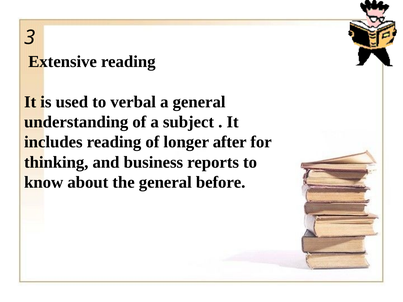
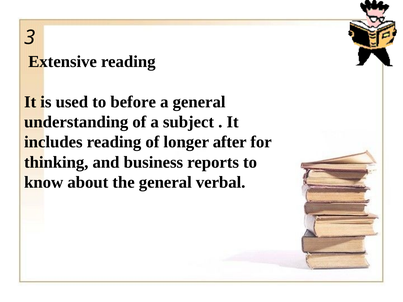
verbal: verbal -> before
before: before -> verbal
